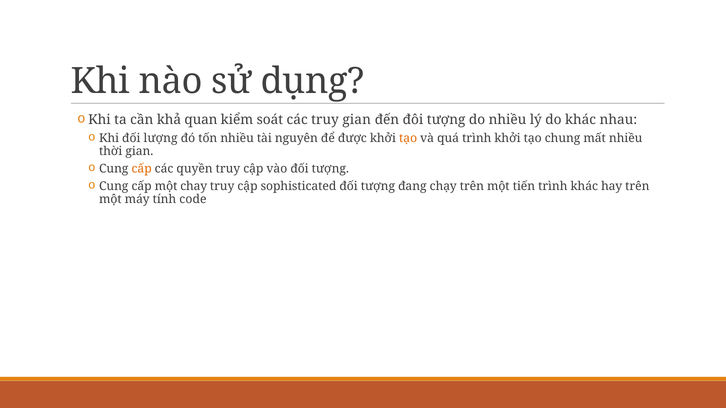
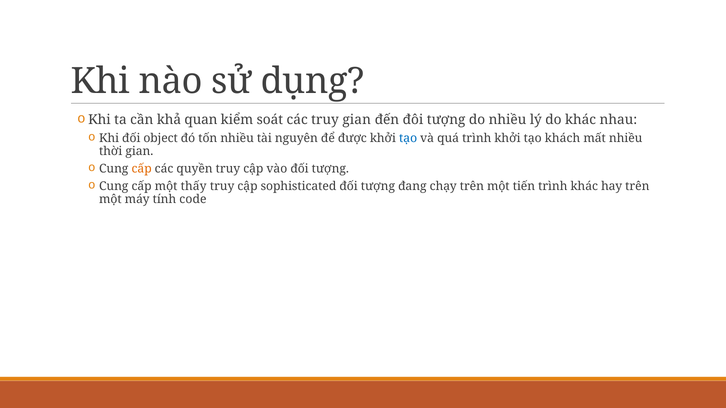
lượng: lượng -> object
tạo at (408, 138) colour: orange -> blue
chung: chung -> khách
chay: chay -> thấy
